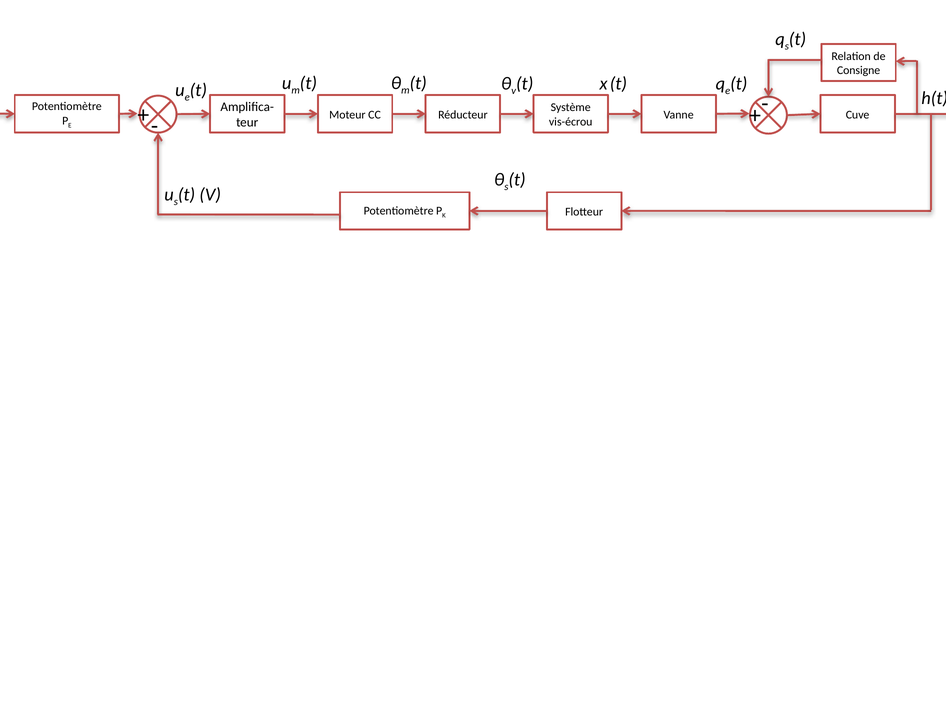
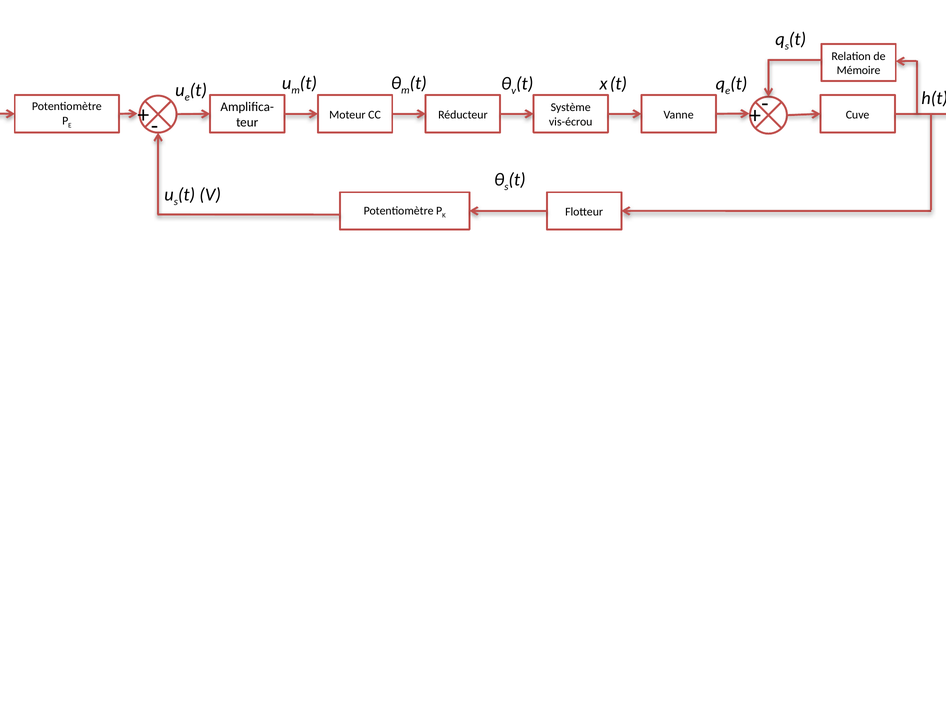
Consigne: Consigne -> Mémoire
